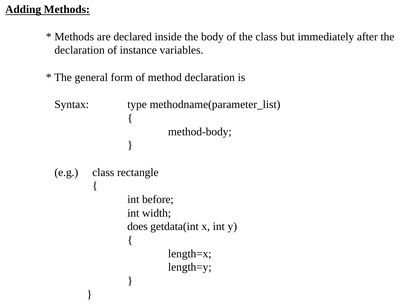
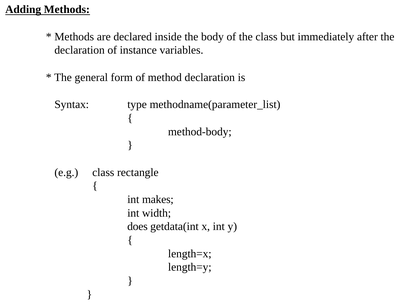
before: before -> makes
